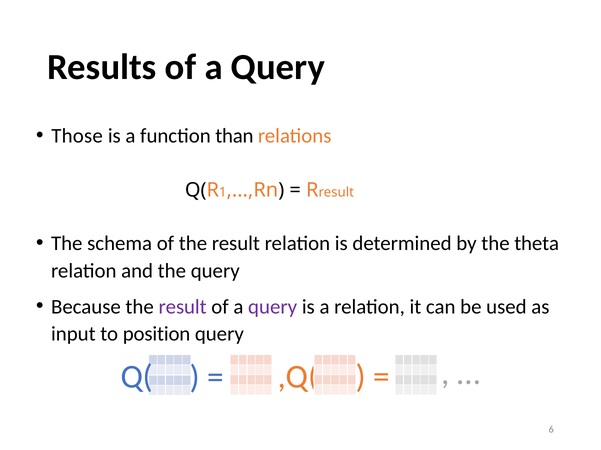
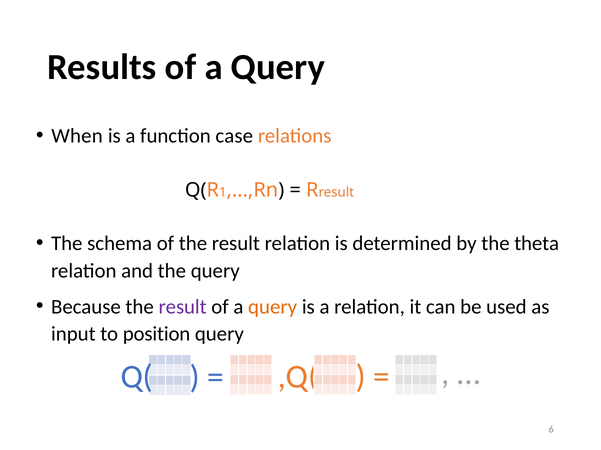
Those: Those -> When
than: than -> case
query at (273, 307) colour: purple -> orange
